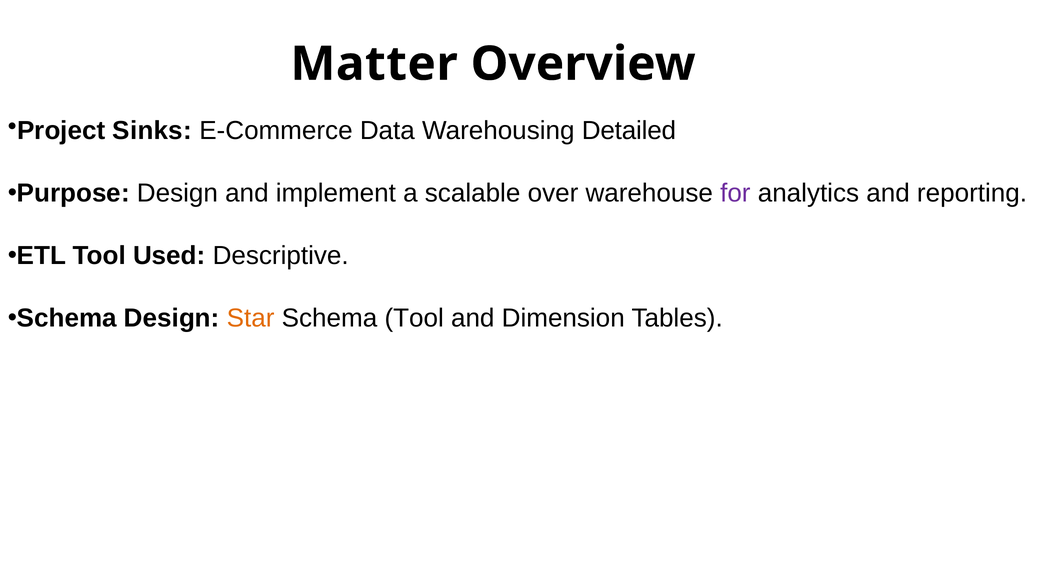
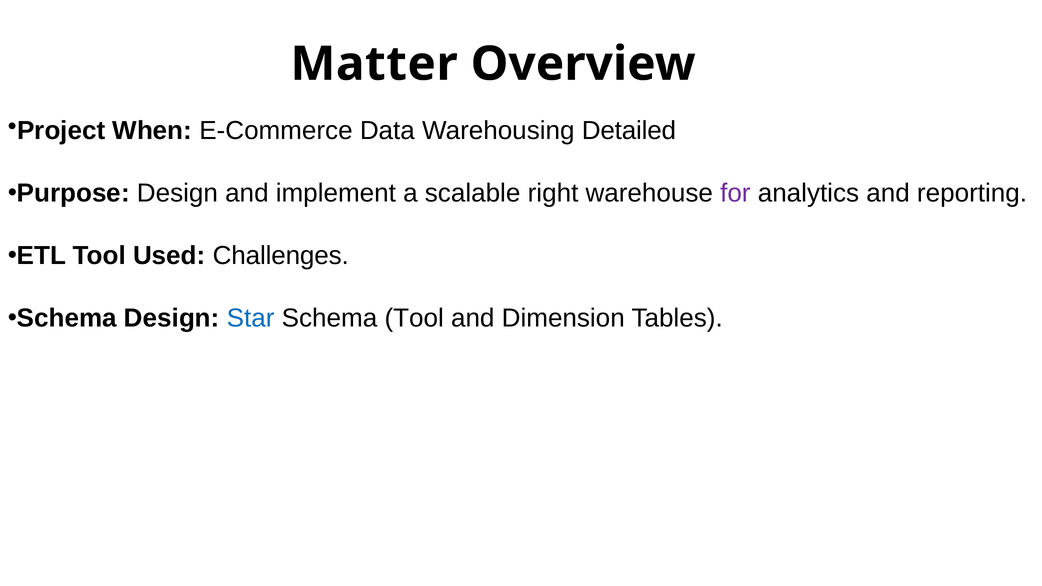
Sinks: Sinks -> When
over: over -> right
Descriptive: Descriptive -> Challenges
Star colour: orange -> blue
